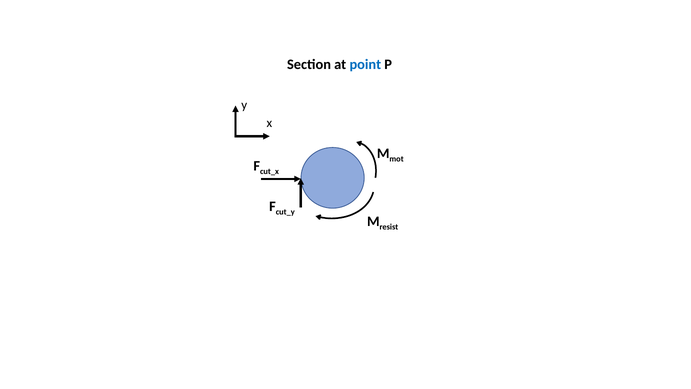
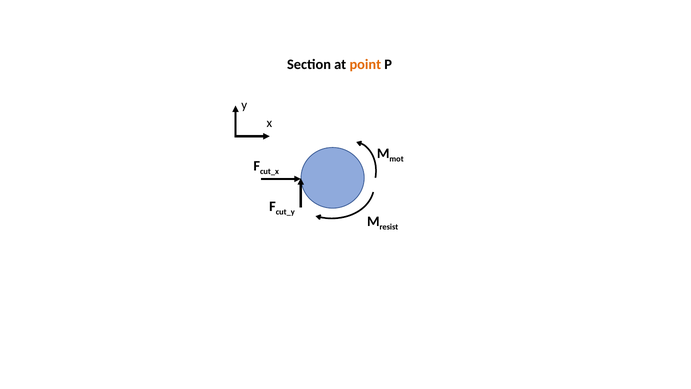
point colour: blue -> orange
